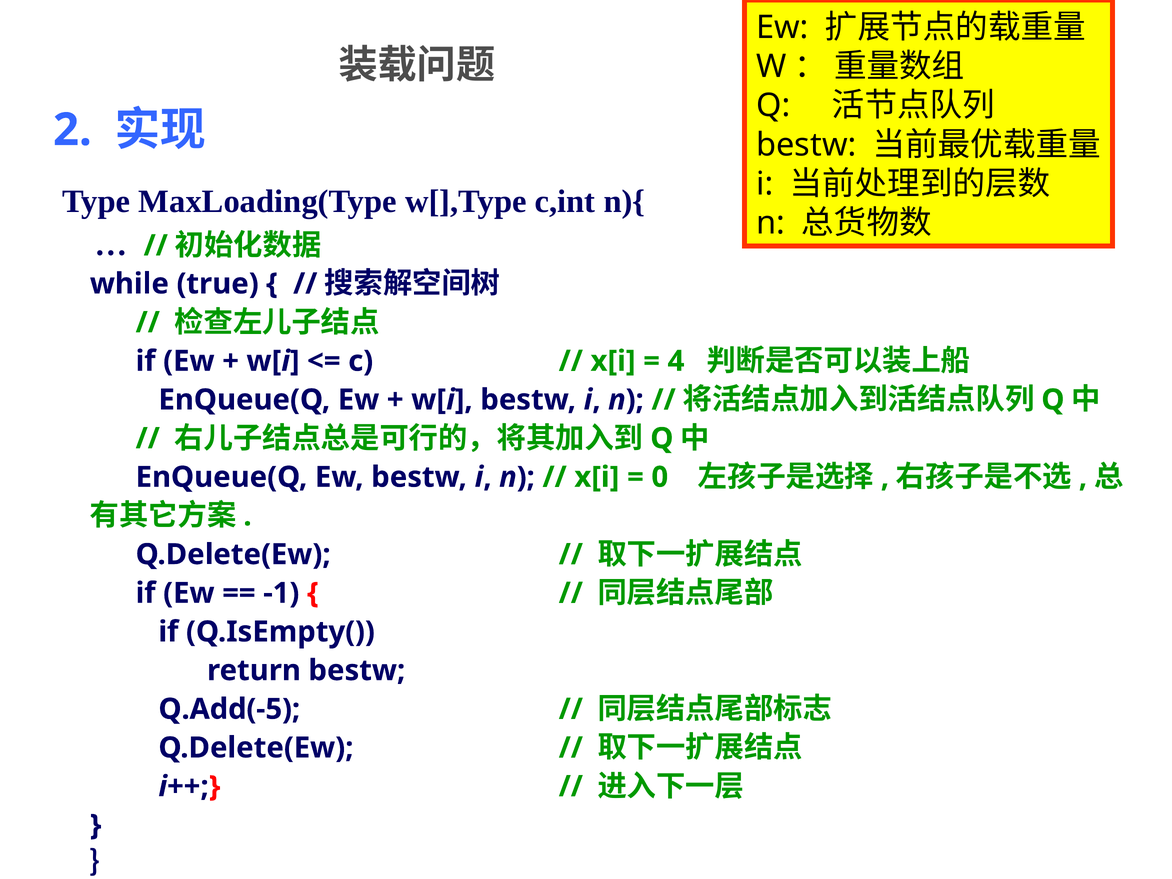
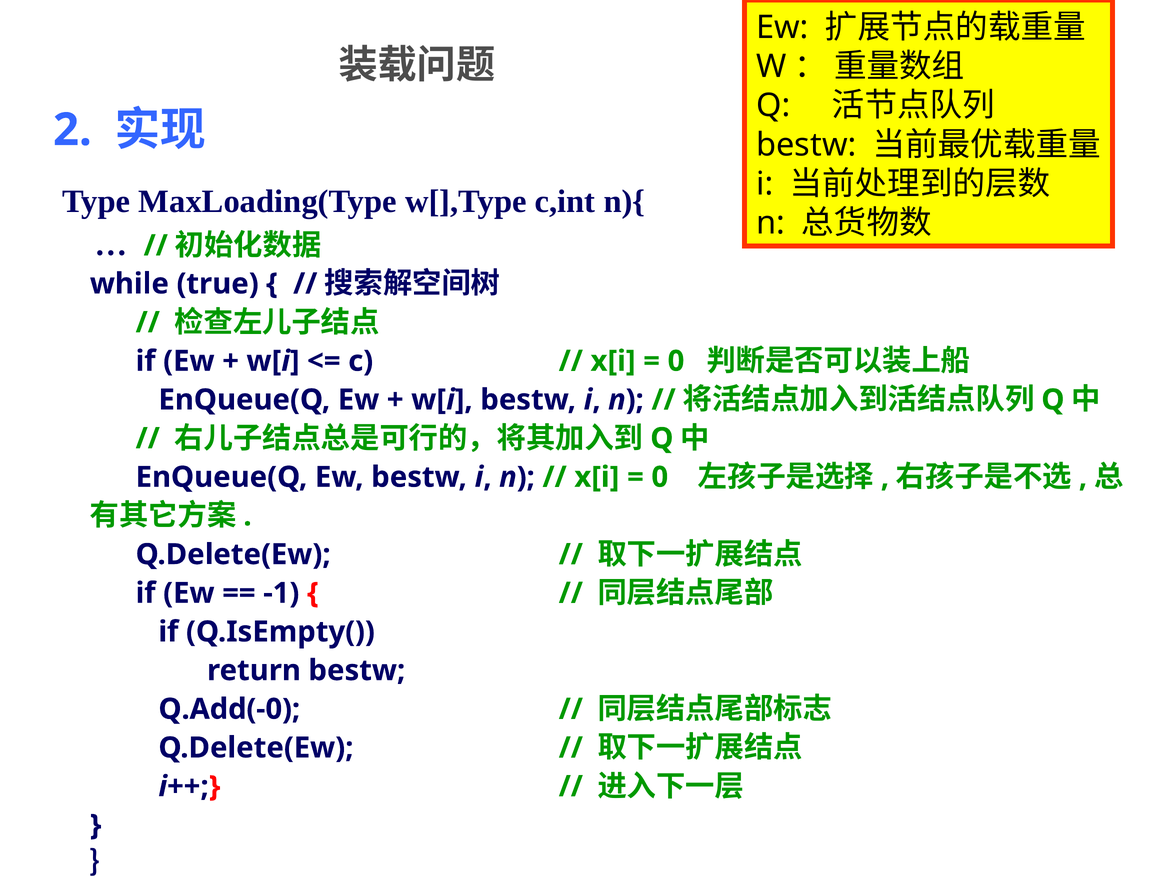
4 at (676, 361): 4 -> 0
Q.Add(-5: Q.Add(-5 -> Q.Add(-0
